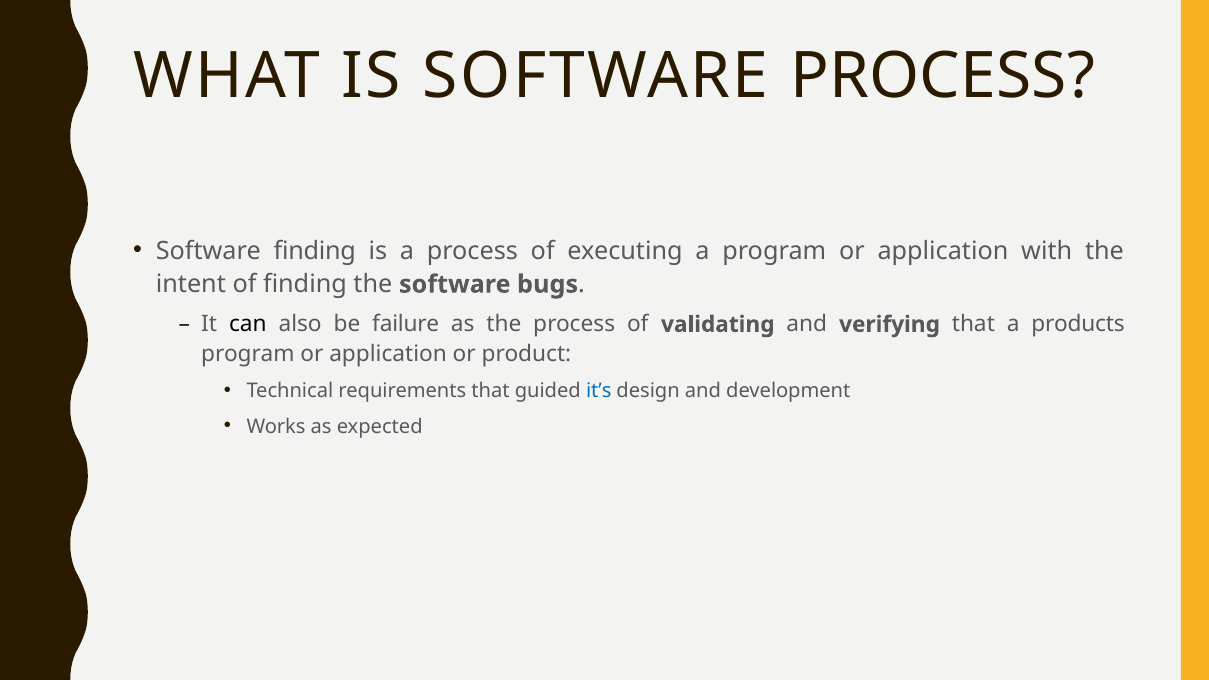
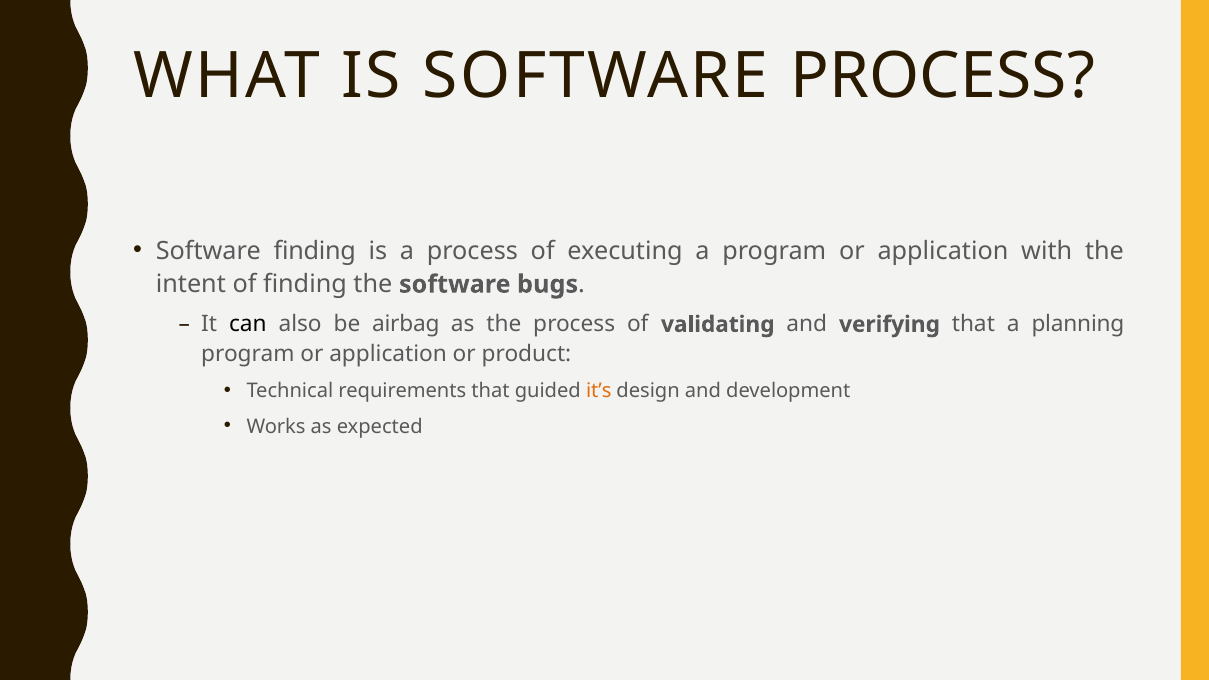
failure: failure -> airbag
products: products -> planning
it’s colour: blue -> orange
